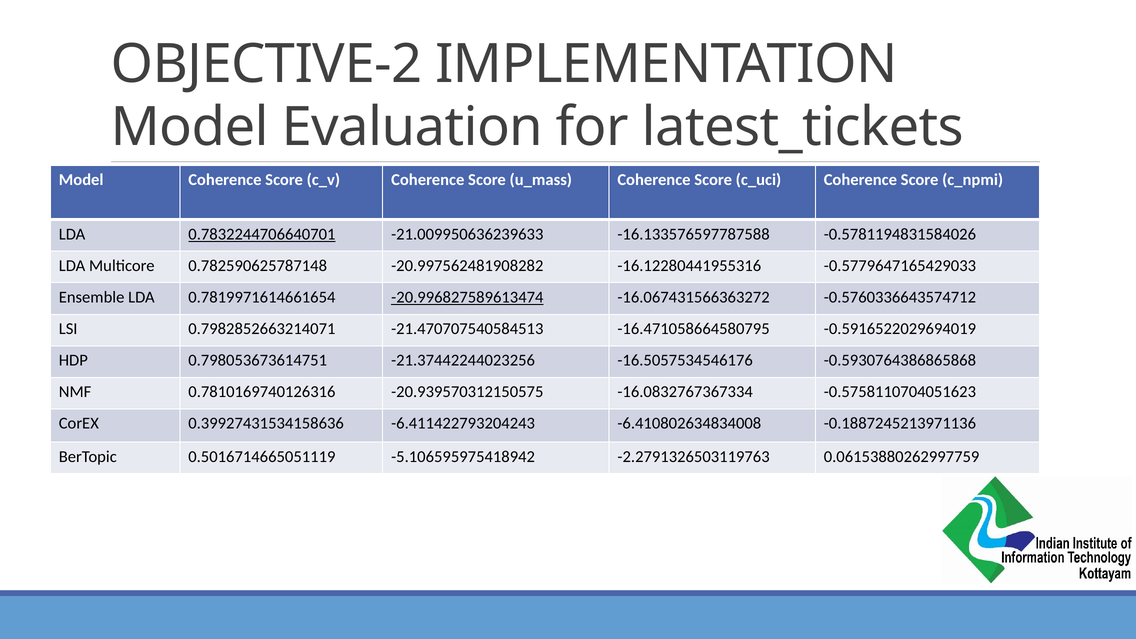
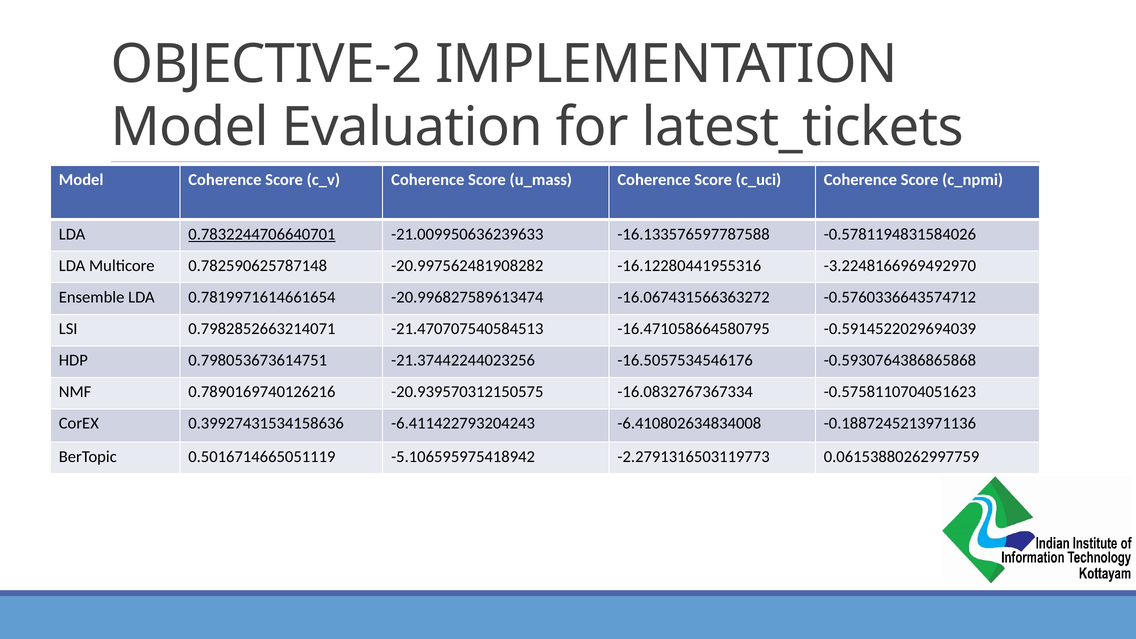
-0.5779647165429033: -0.5779647165429033 -> -3.2248166969492970
-20.996827589613474 underline: present -> none
-0.5916522029694019: -0.5916522029694019 -> -0.5914522029694039
0.7810169740126316: 0.7810169740126316 -> 0.7890169740126216
-2.2791326503119763: -2.2791326503119763 -> -2.2791316503119773
